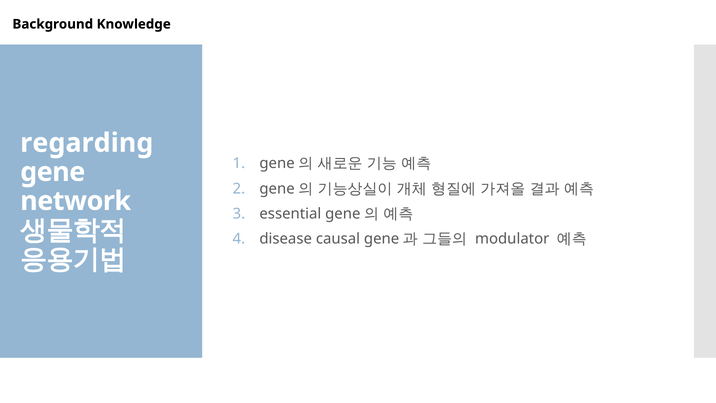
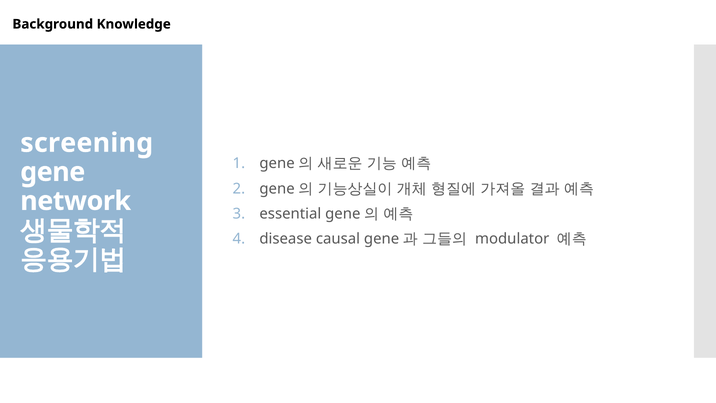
regarding: regarding -> screening
